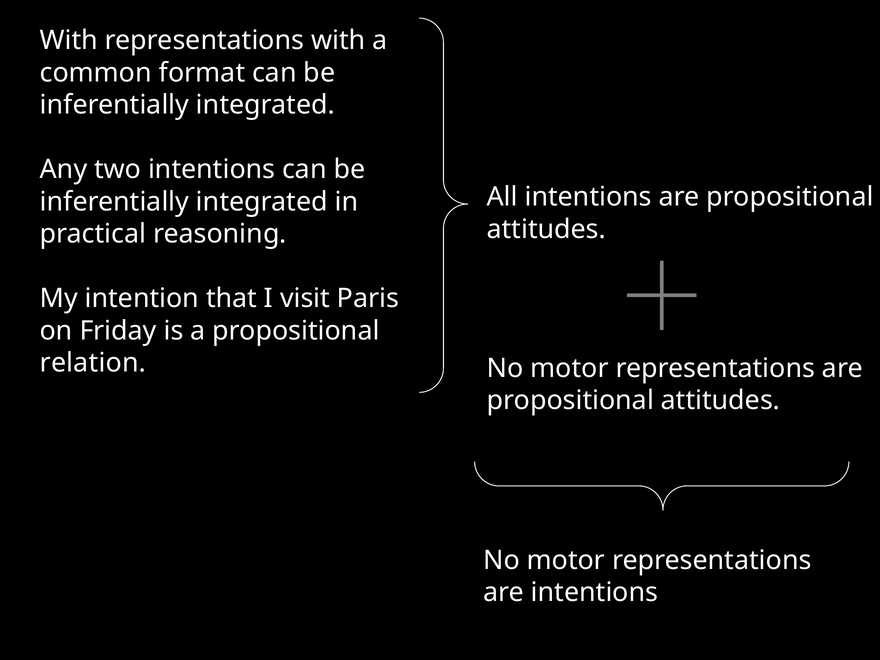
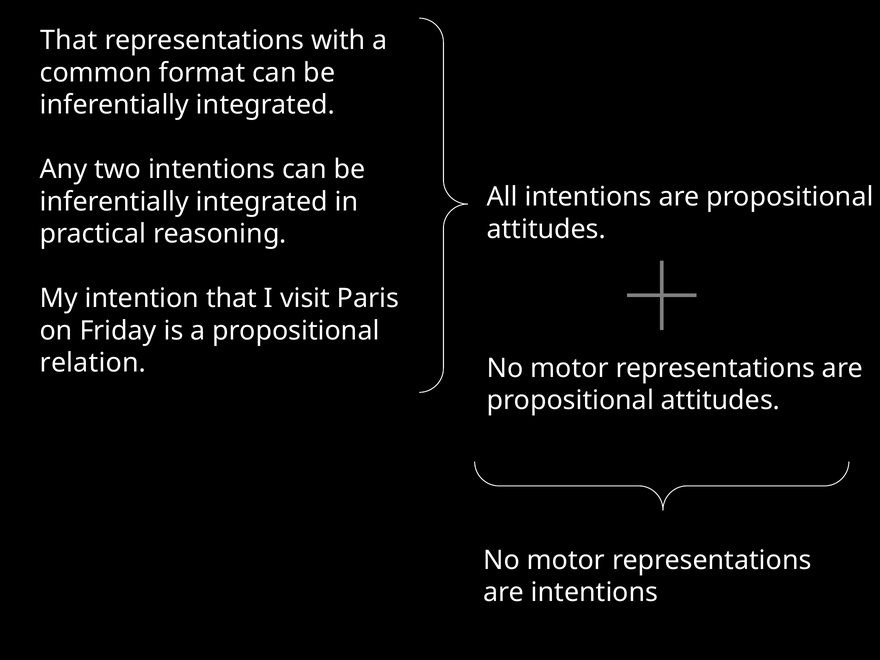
With at (69, 40): With -> That
